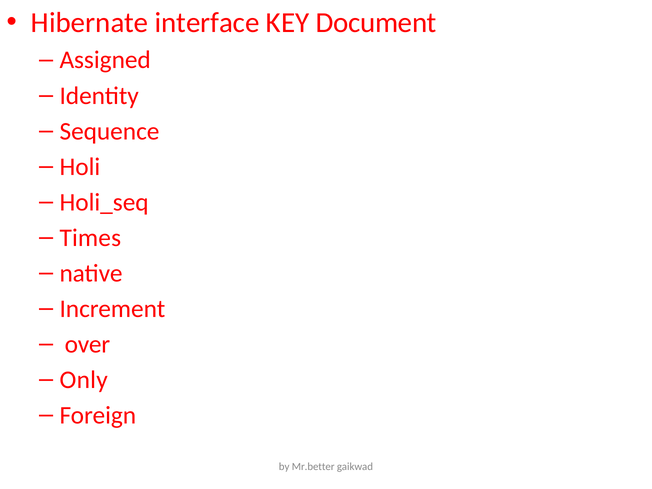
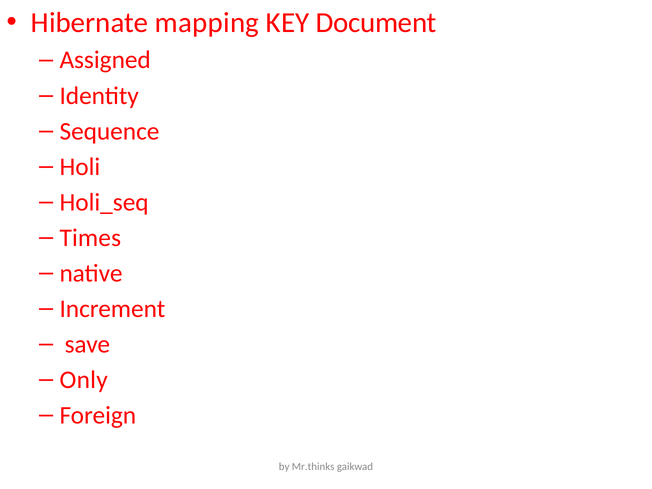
interface: interface -> mapping
over: over -> save
Mr.better: Mr.better -> Mr.thinks
